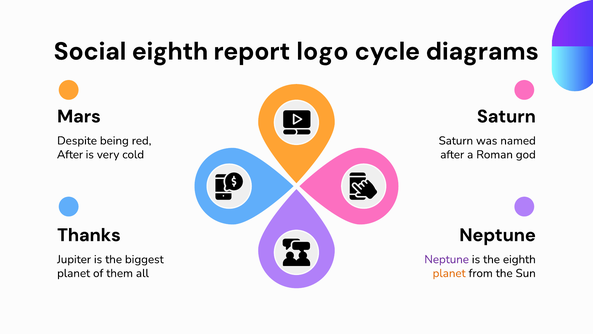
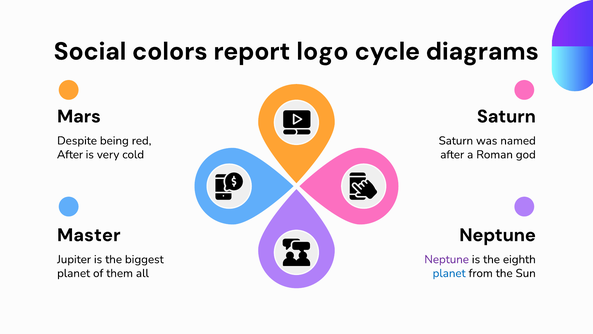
Social eighth: eighth -> colors
Thanks: Thanks -> Master
planet at (449, 273) colour: orange -> blue
